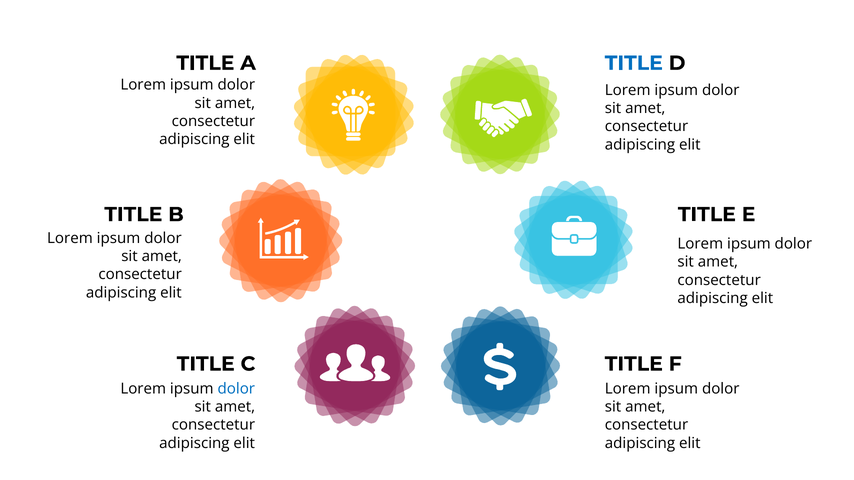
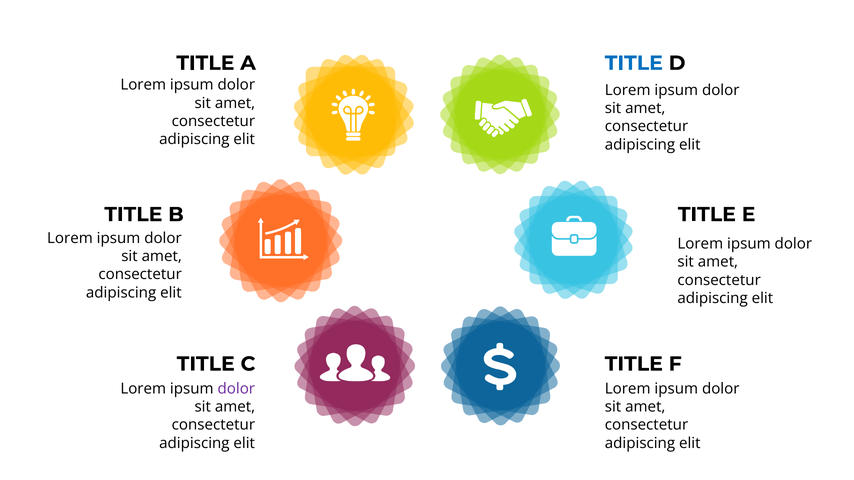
dolor at (236, 389) colour: blue -> purple
